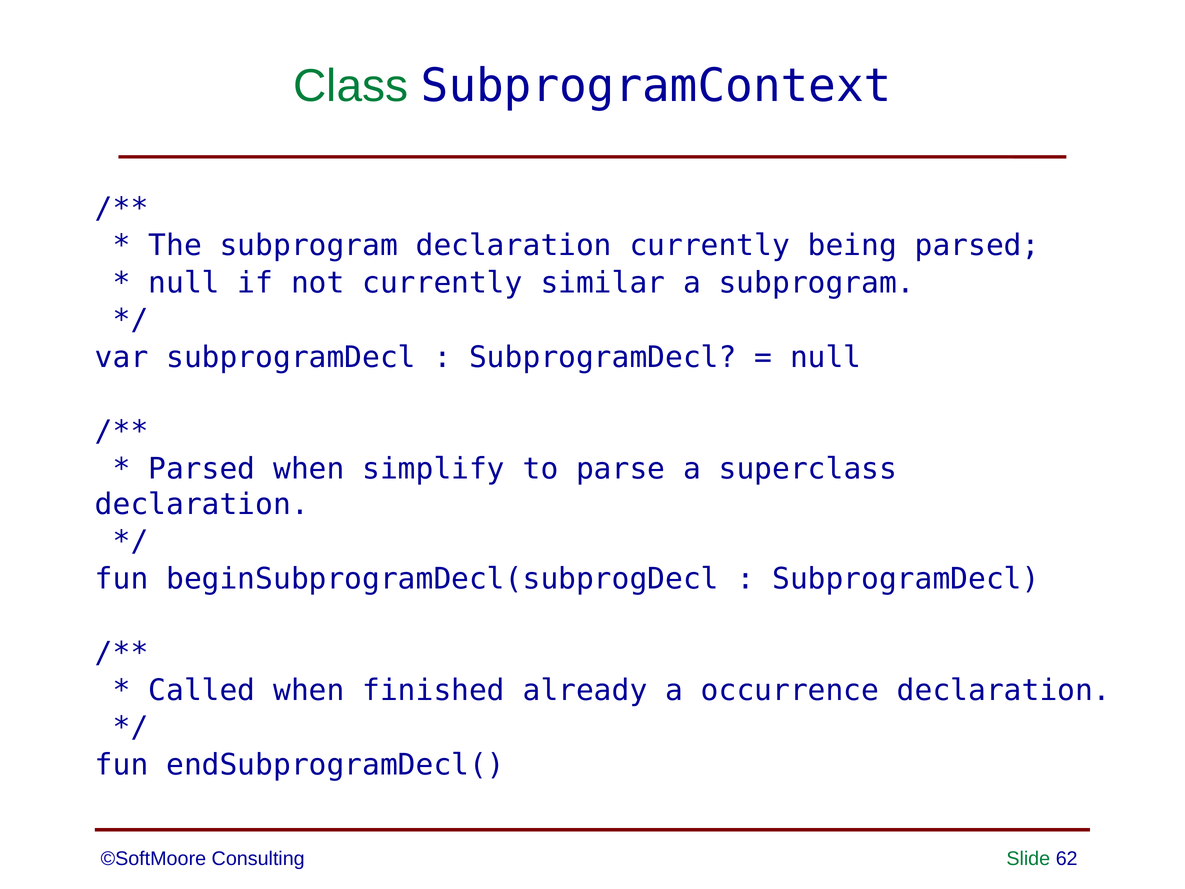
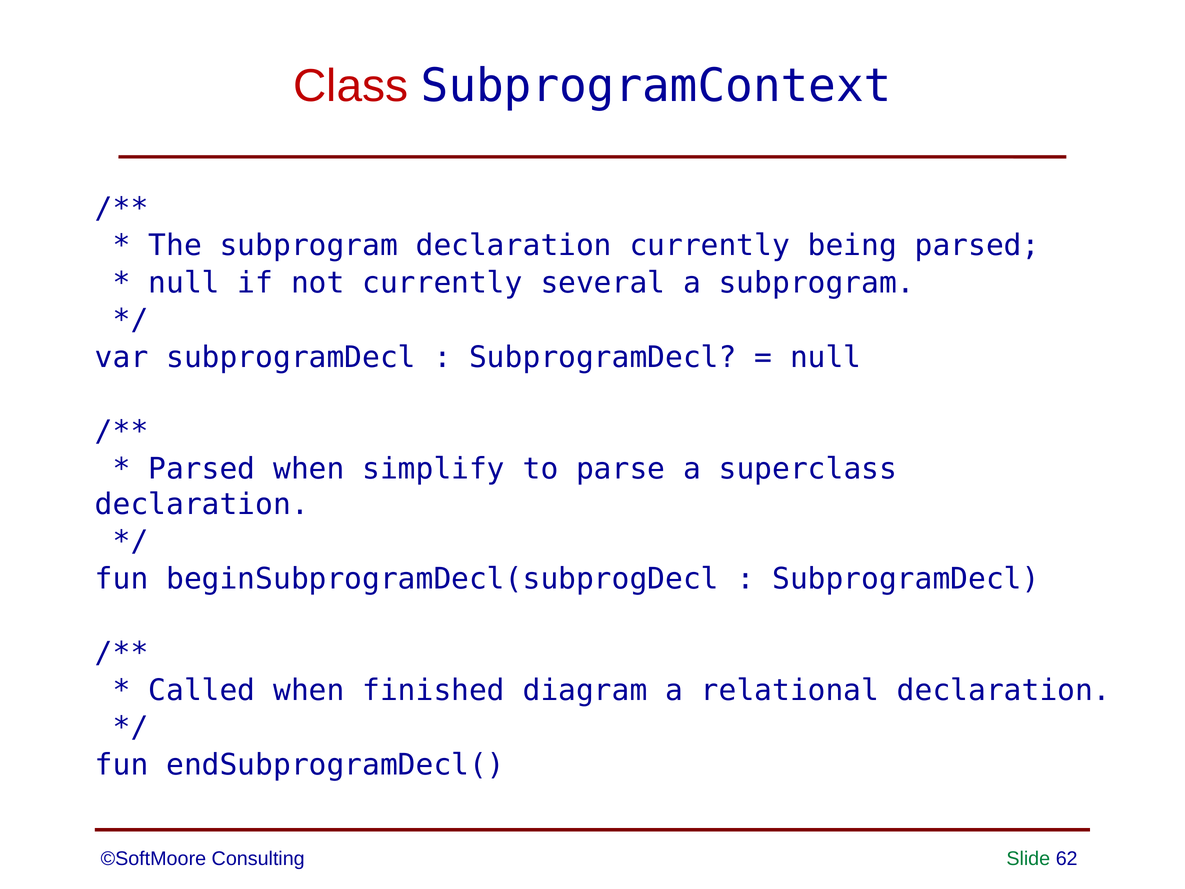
Class colour: green -> red
similar: similar -> several
already: already -> diagram
occurrence: occurrence -> relational
